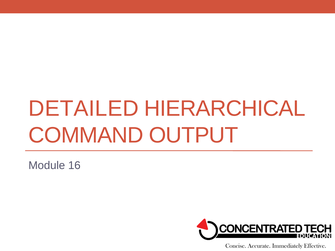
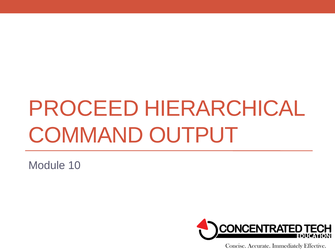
DETAILED: DETAILED -> PROCEED
16: 16 -> 10
